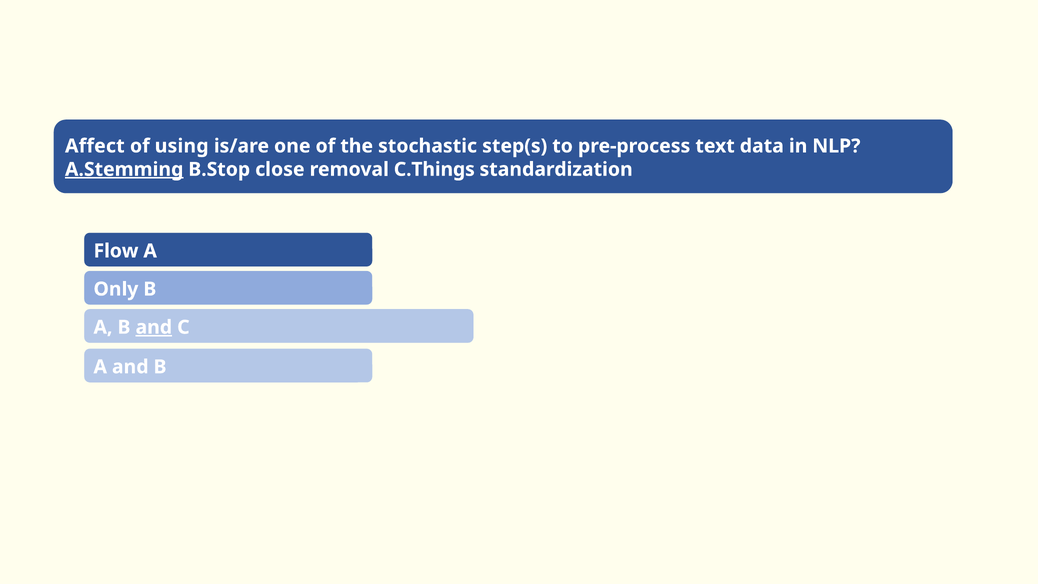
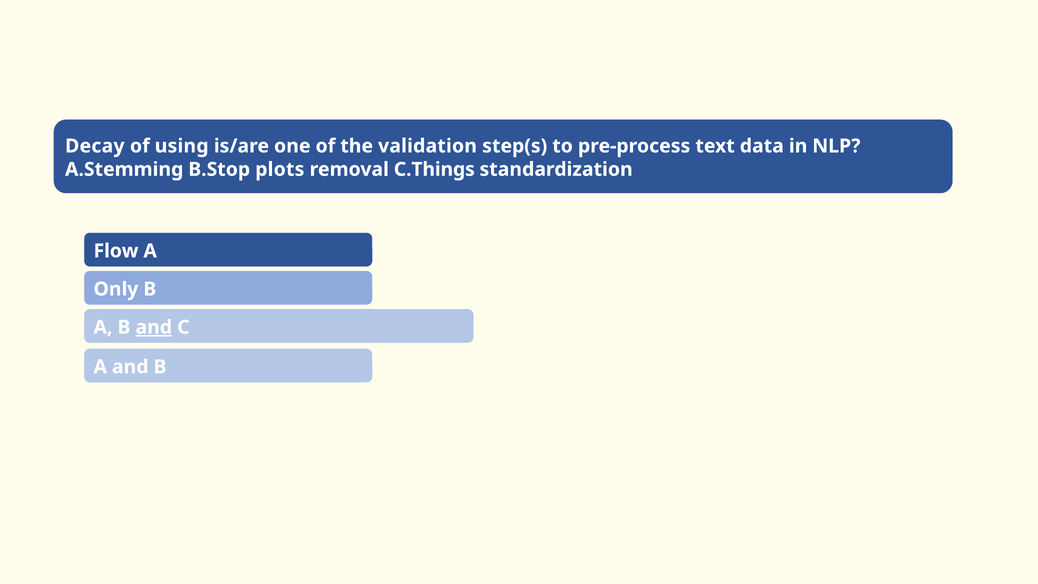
Affect: Affect -> Decay
stochastic: stochastic -> validation
A.Stemming underline: present -> none
close: close -> plots
